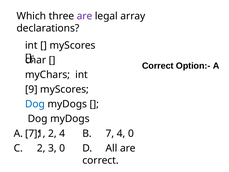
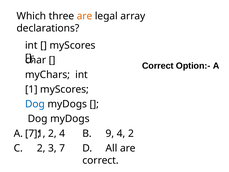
are at (85, 16) colour: purple -> orange
9 at (31, 89): 9 -> 1
B 7: 7 -> 9
4 0: 0 -> 2
3 0: 0 -> 7
